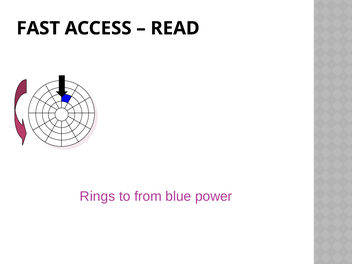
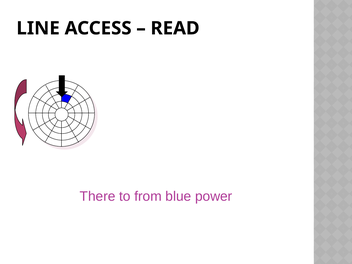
FAST: FAST -> LINE
Rings: Rings -> There
